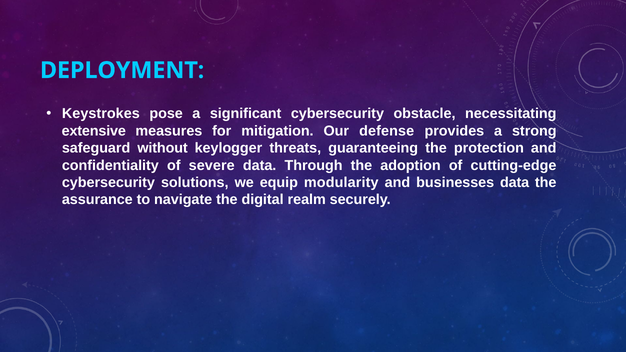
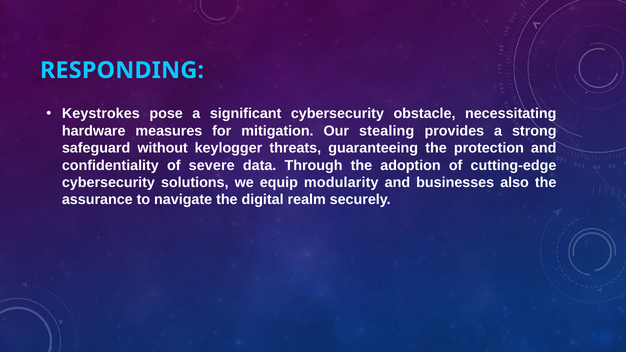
DEPLOYMENT: DEPLOYMENT -> RESPONDING
extensive: extensive -> hardware
defense: defense -> stealing
businesses data: data -> also
